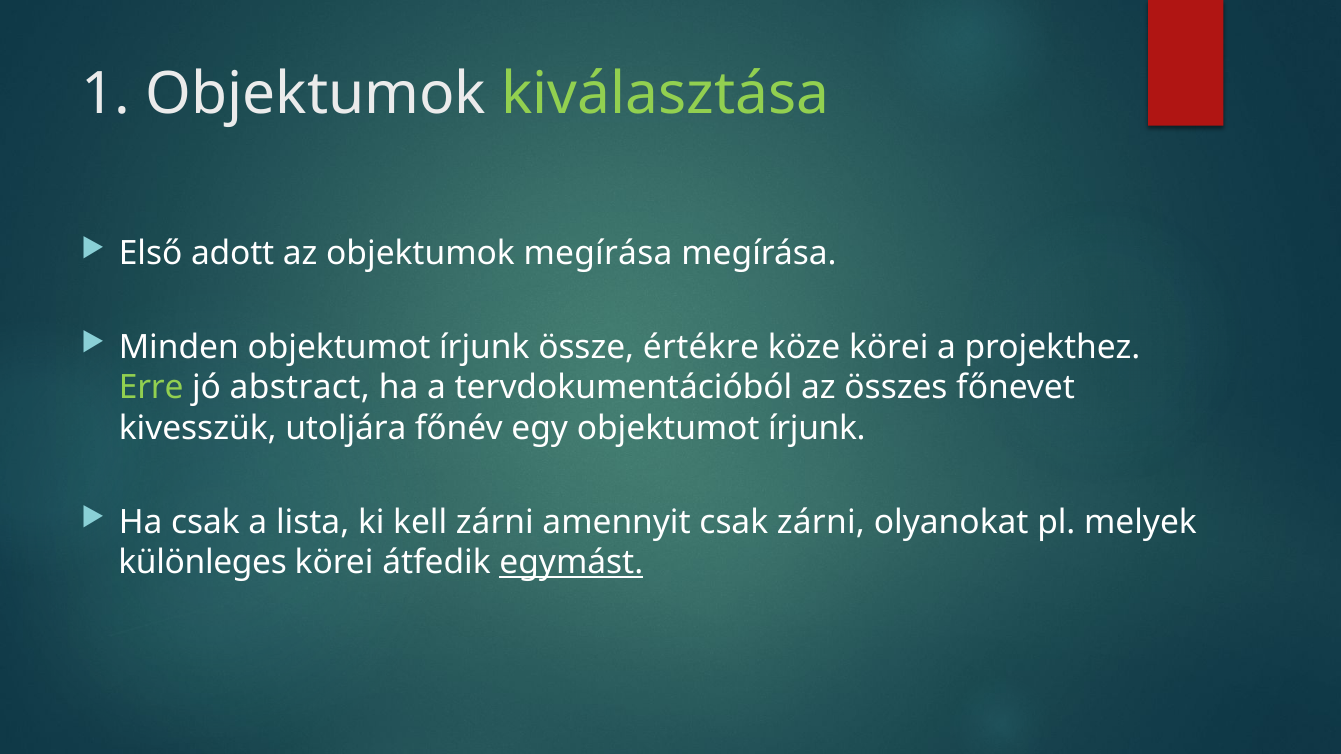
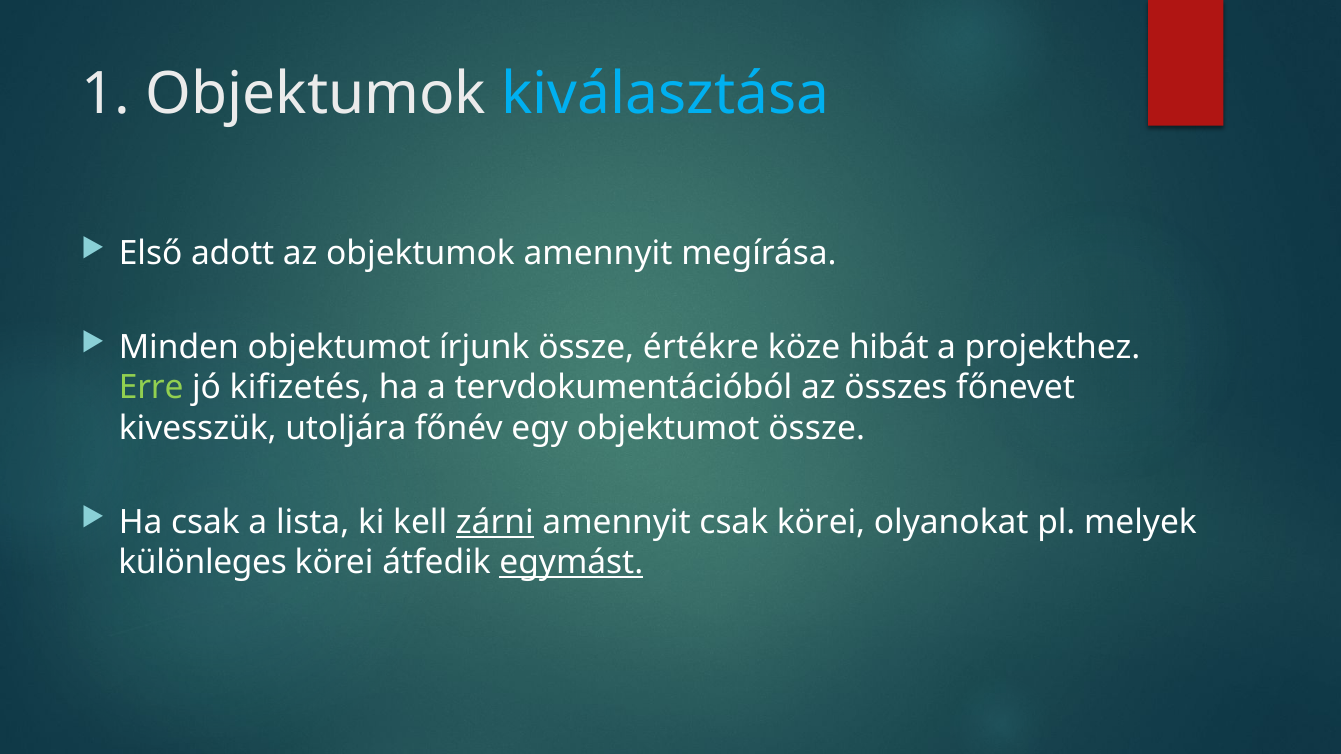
kiválasztása colour: light green -> light blue
objektumok megírása: megírása -> amennyit
köze körei: körei -> hibát
abstract: abstract -> kifizetés
egy objektumot írjunk: írjunk -> össze
zárni at (495, 523) underline: none -> present
csak zárni: zárni -> körei
